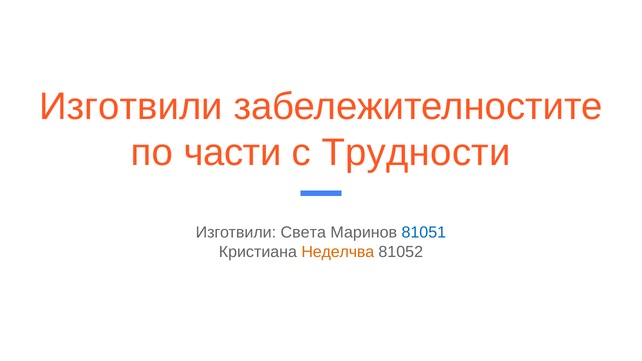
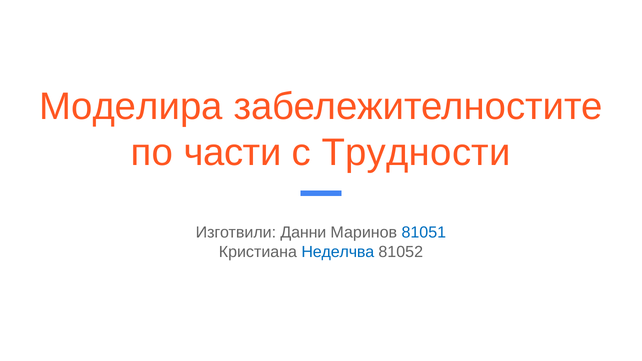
Изготвили at (131, 107): Изготвили -> Моделира
Света: Света -> Данни
Неделчва colour: orange -> blue
